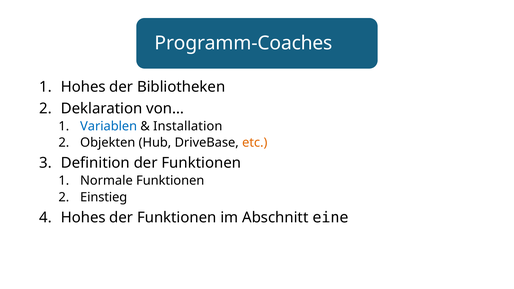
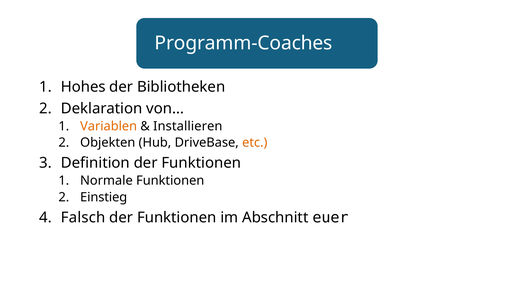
Variablen colour: blue -> orange
Installation: Installation -> Installieren
Hohes at (83, 218): Hohes -> Falsch
eine: eine -> euer
